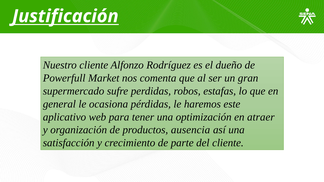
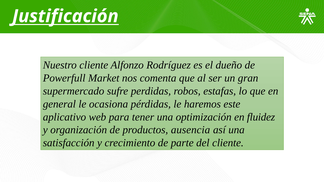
atraer: atraer -> fluidez
